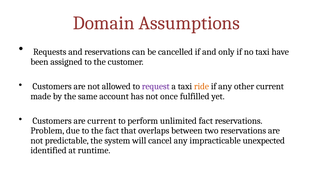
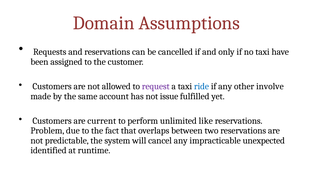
ride colour: orange -> blue
other current: current -> involve
once: once -> issue
unlimited fact: fact -> like
